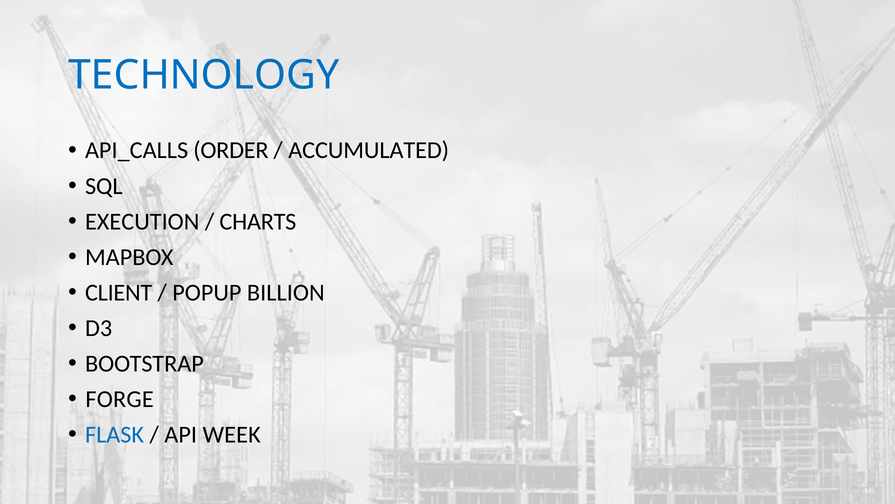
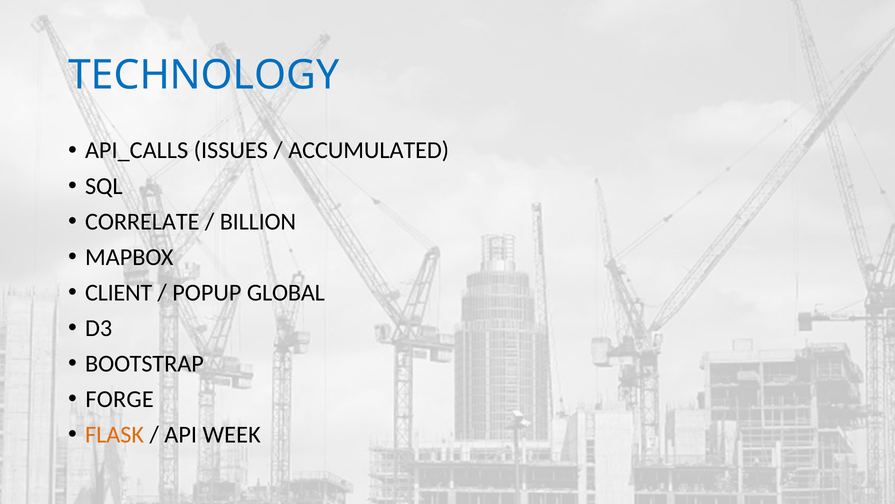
ORDER: ORDER -> ISSUES
EXECUTION: EXECUTION -> CORRELATE
CHARTS: CHARTS -> BILLION
BILLION: BILLION -> GLOBAL
FLASK colour: blue -> orange
